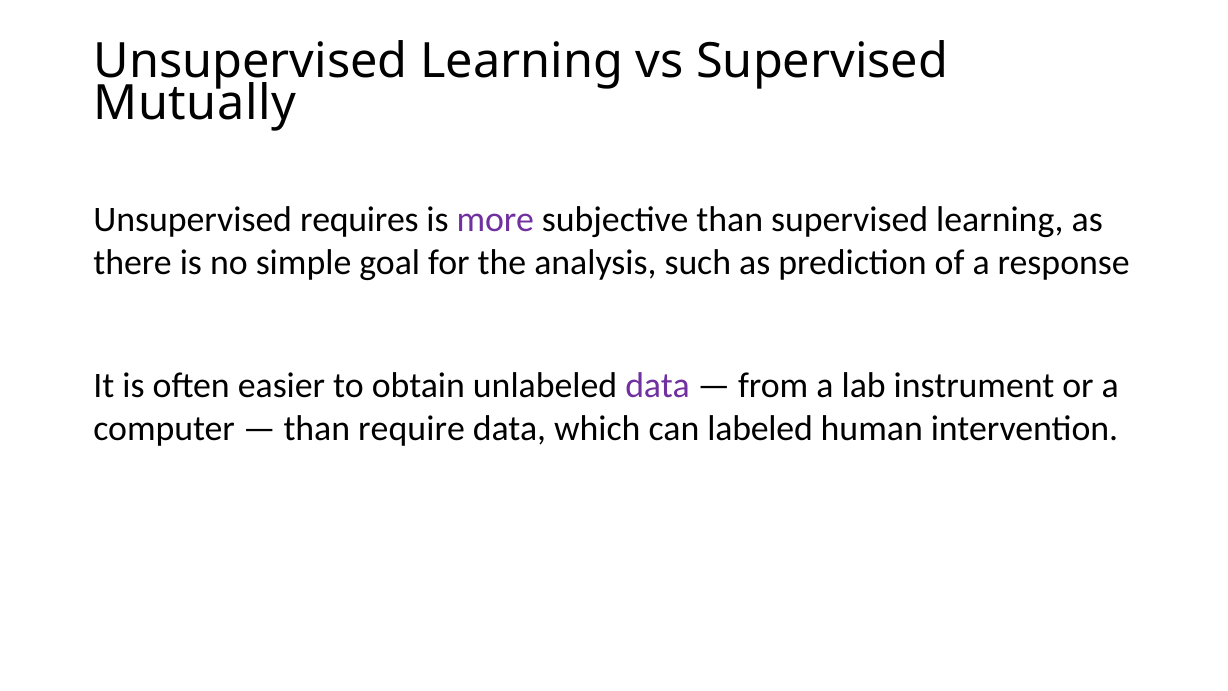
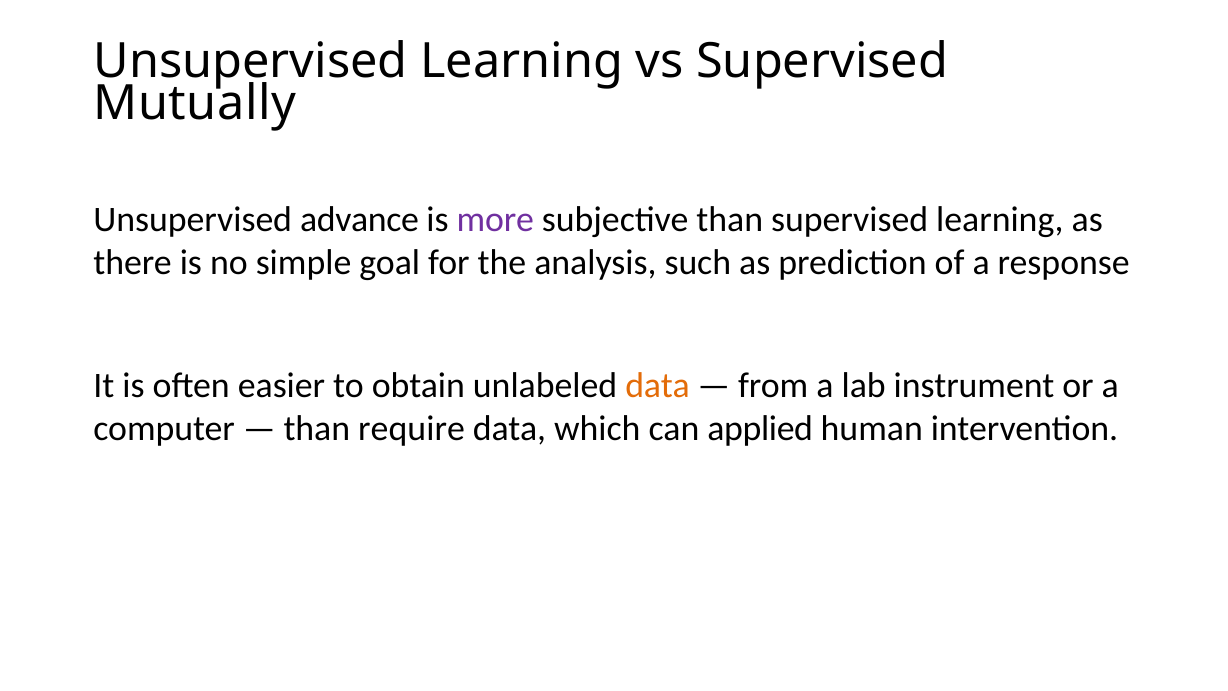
requires: requires -> advance
data at (658, 385) colour: purple -> orange
labeled: labeled -> applied
